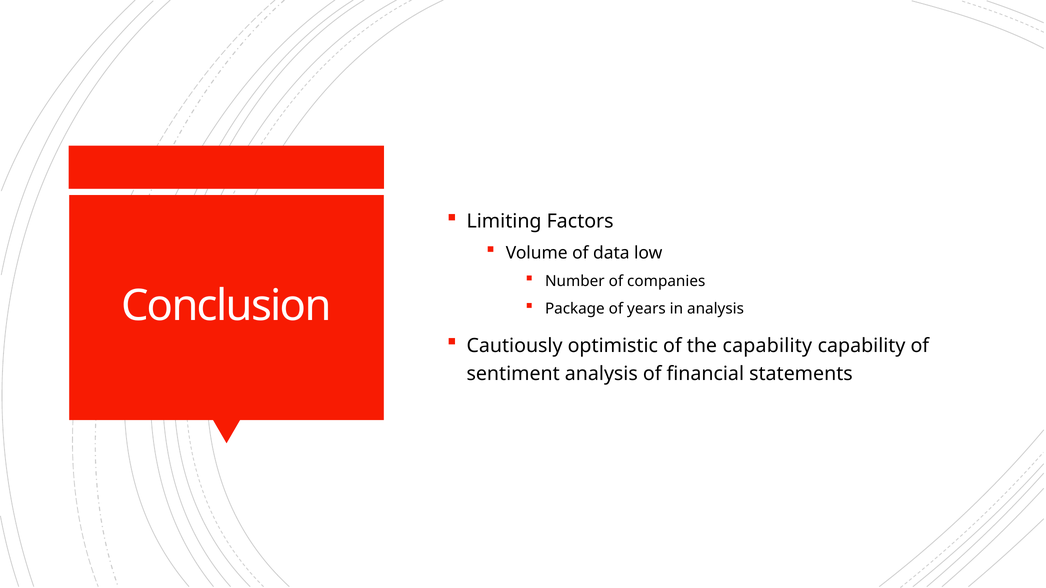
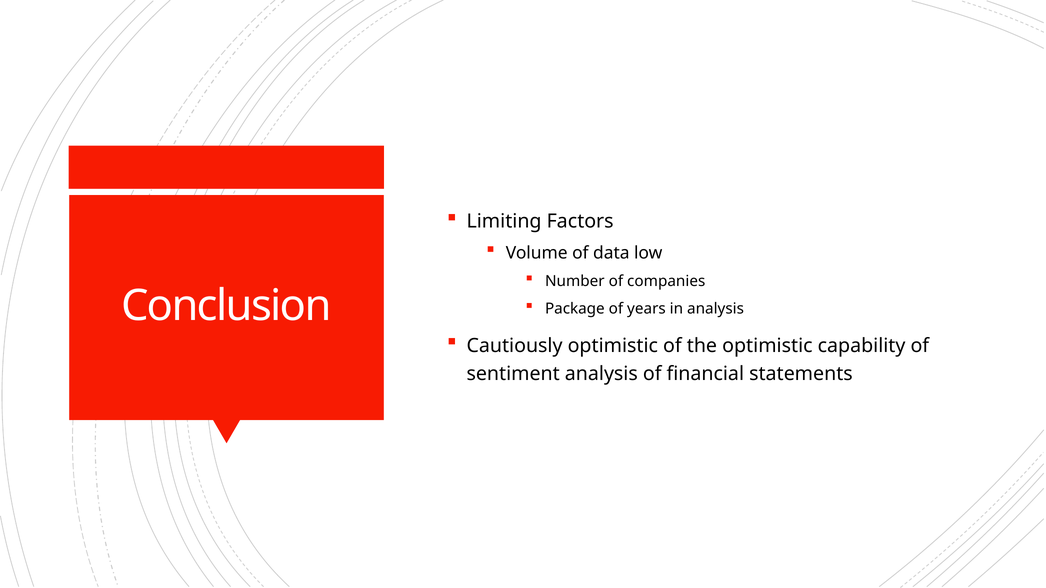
the capability: capability -> optimistic
